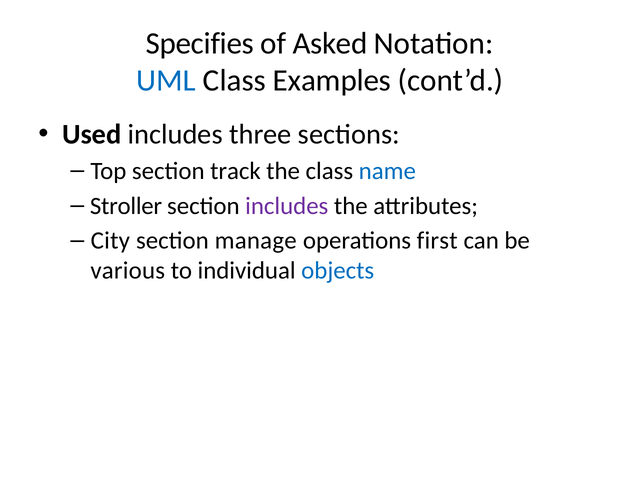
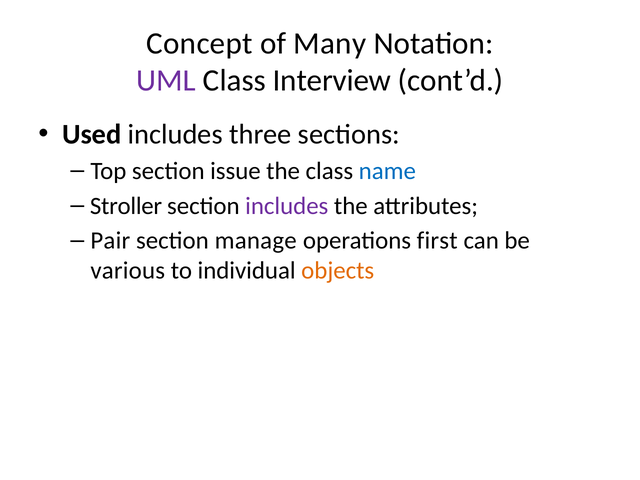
Specifies: Specifies -> Concept
Asked: Asked -> Many
UML colour: blue -> purple
Examples: Examples -> Interview
track: track -> issue
City: City -> Pair
objects colour: blue -> orange
